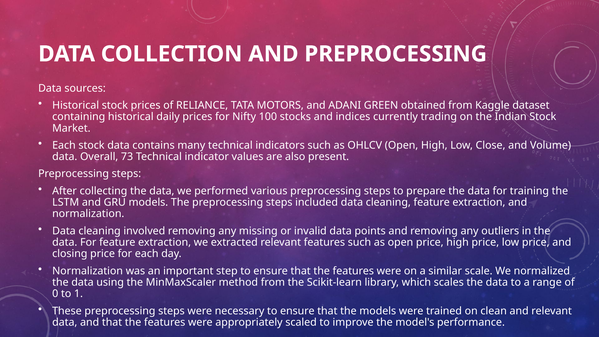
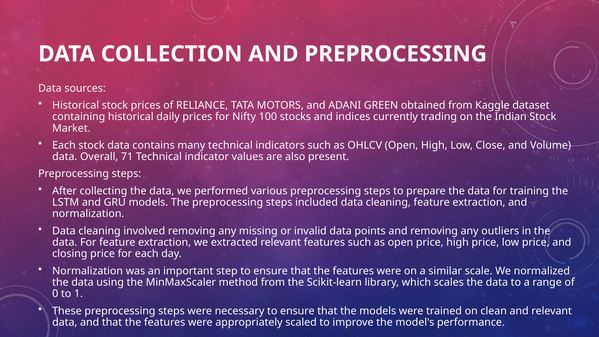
73: 73 -> 71
